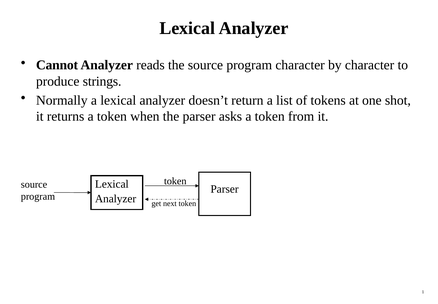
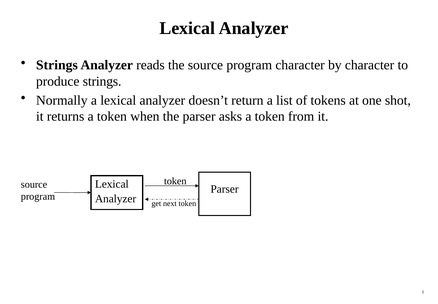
Cannot at (57, 65): Cannot -> Strings
